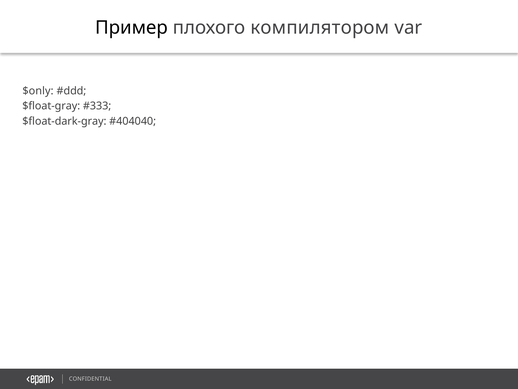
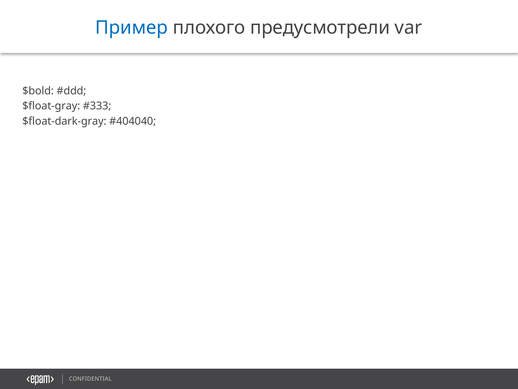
Пример colour: black -> blue
компилятором: компилятором -> предусмотрели
$only: $only -> $bold
